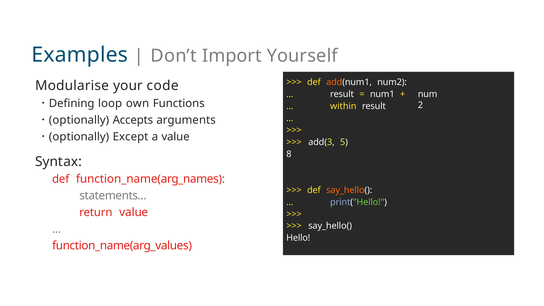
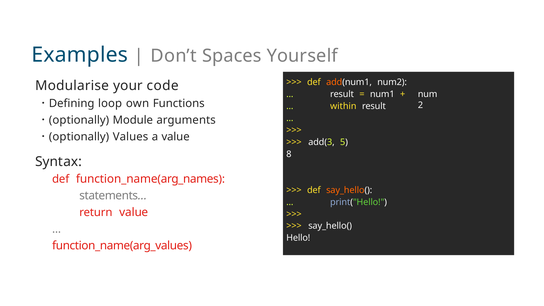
Import: Import -> Spaces
Accepts: Accepts -> Module
Except: Except -> Values
